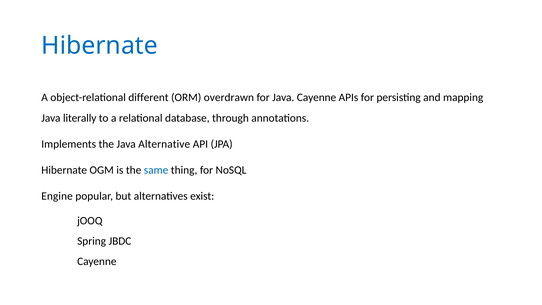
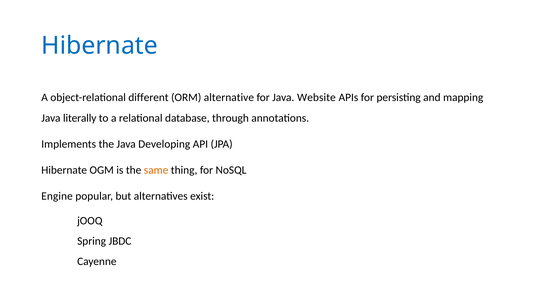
overdrawn: overdrawn -> alternative
Java Cayenne: Cayenne -> Website
Alternative: Alternative -> Developing
same colour: blue -> orange
